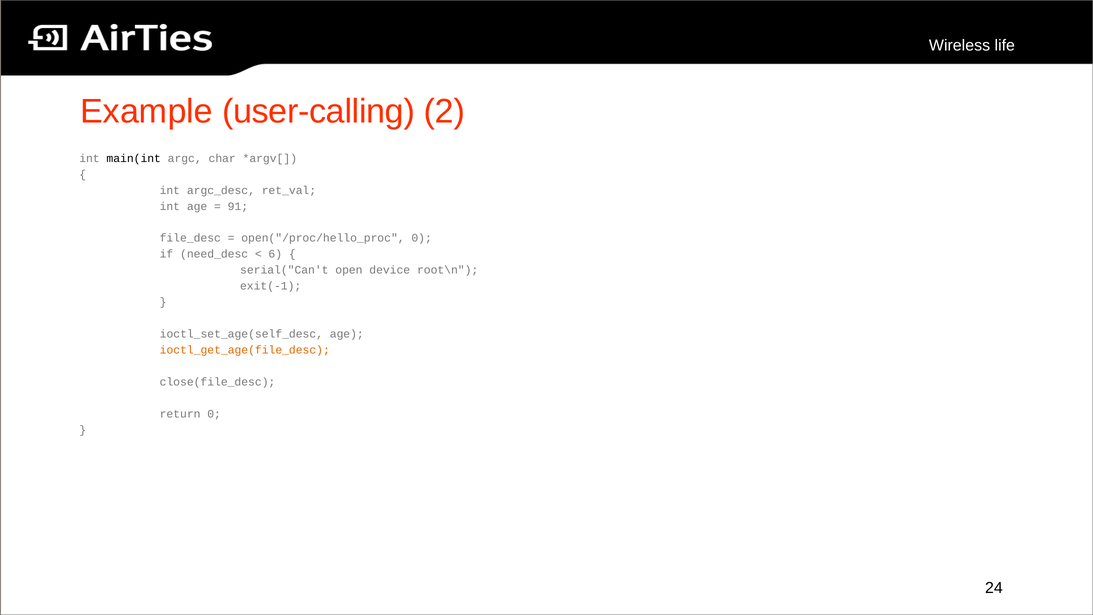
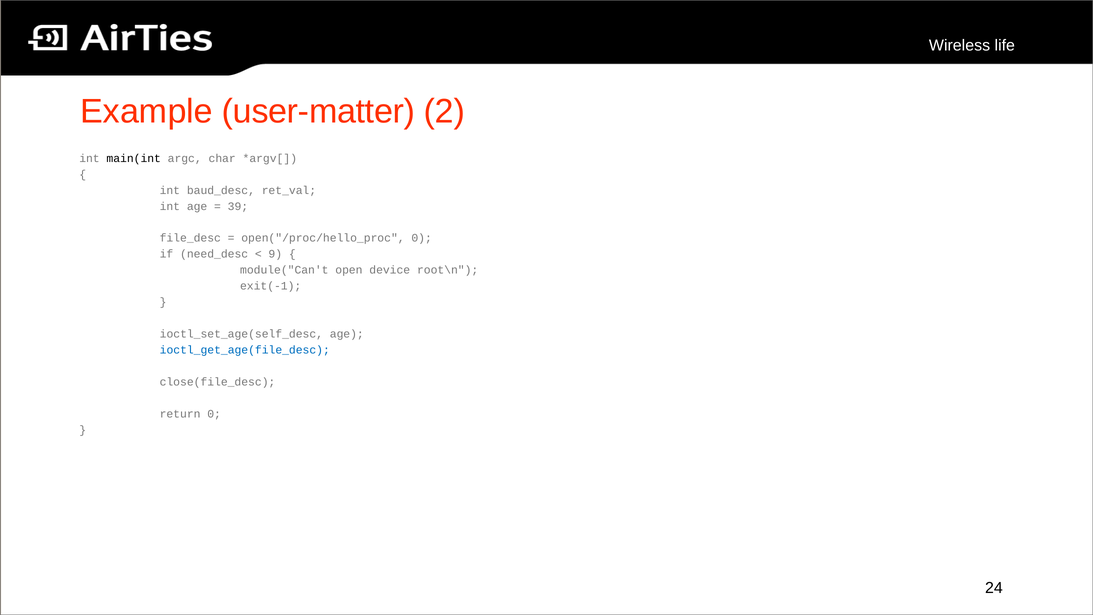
user-calling: user-calling -> user-matter
argc_desc: argc_desc -> baud_desc
91: 91 -> 39
6: 6 -> 9
serial("Can't: serial("Can't -> module("Can't
ioctl_get_age(file_desc colour: orange -> blue
